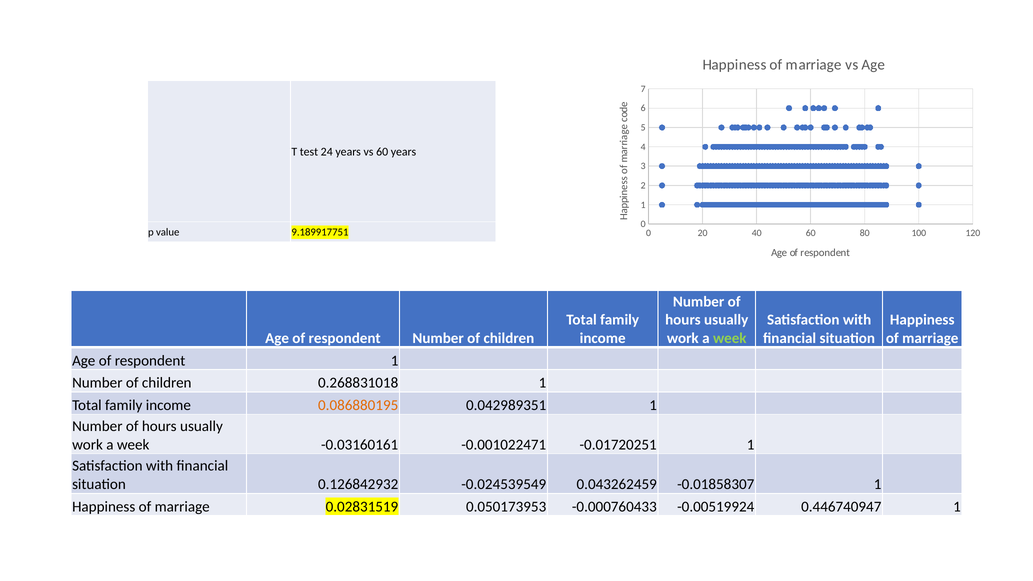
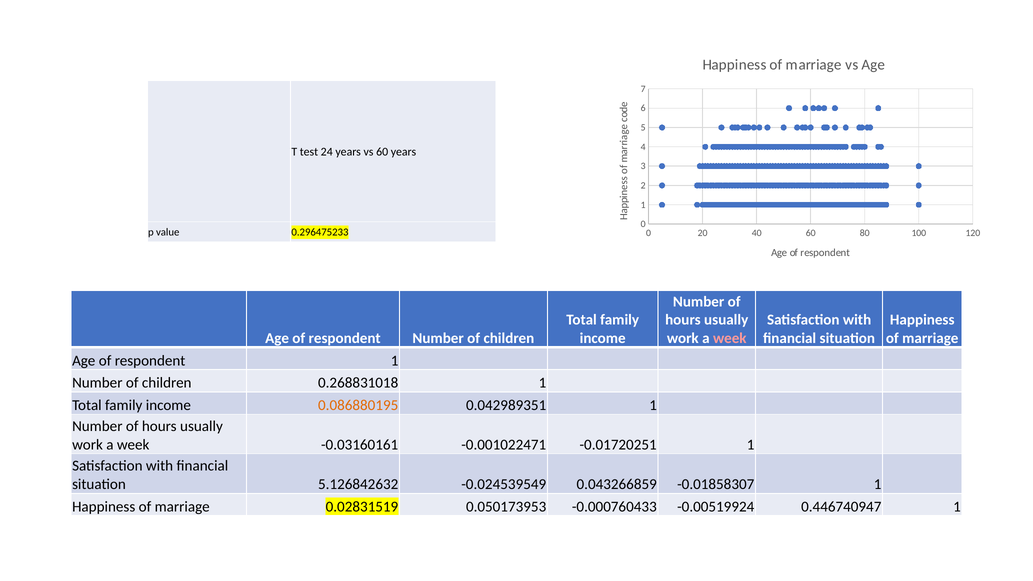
9.189917751: 9.189917751 -> 0.296475233
week at (730, 338) colour: light green -> pink
0.126842932: 0.126842932 -> 5.126842632
0.043262459: 0.043262459 -> 0.043266859
